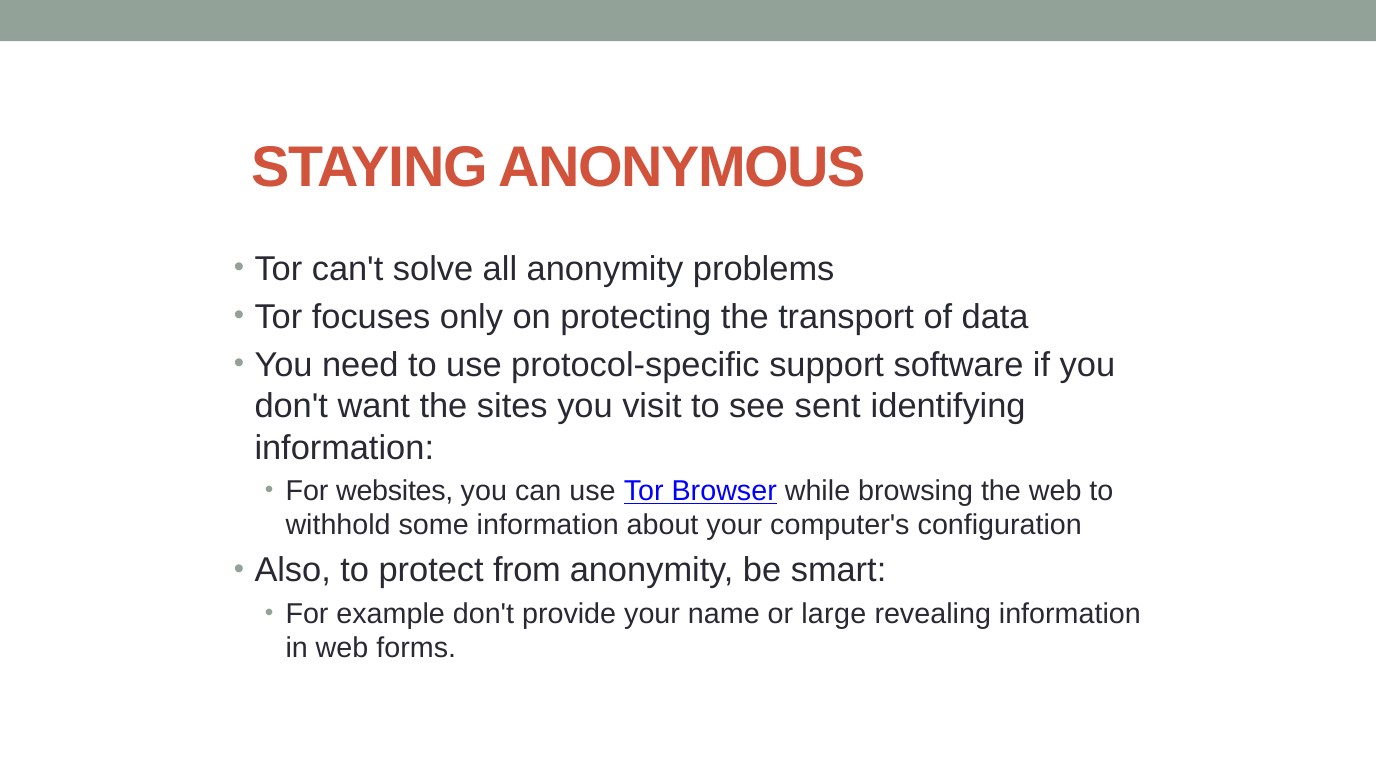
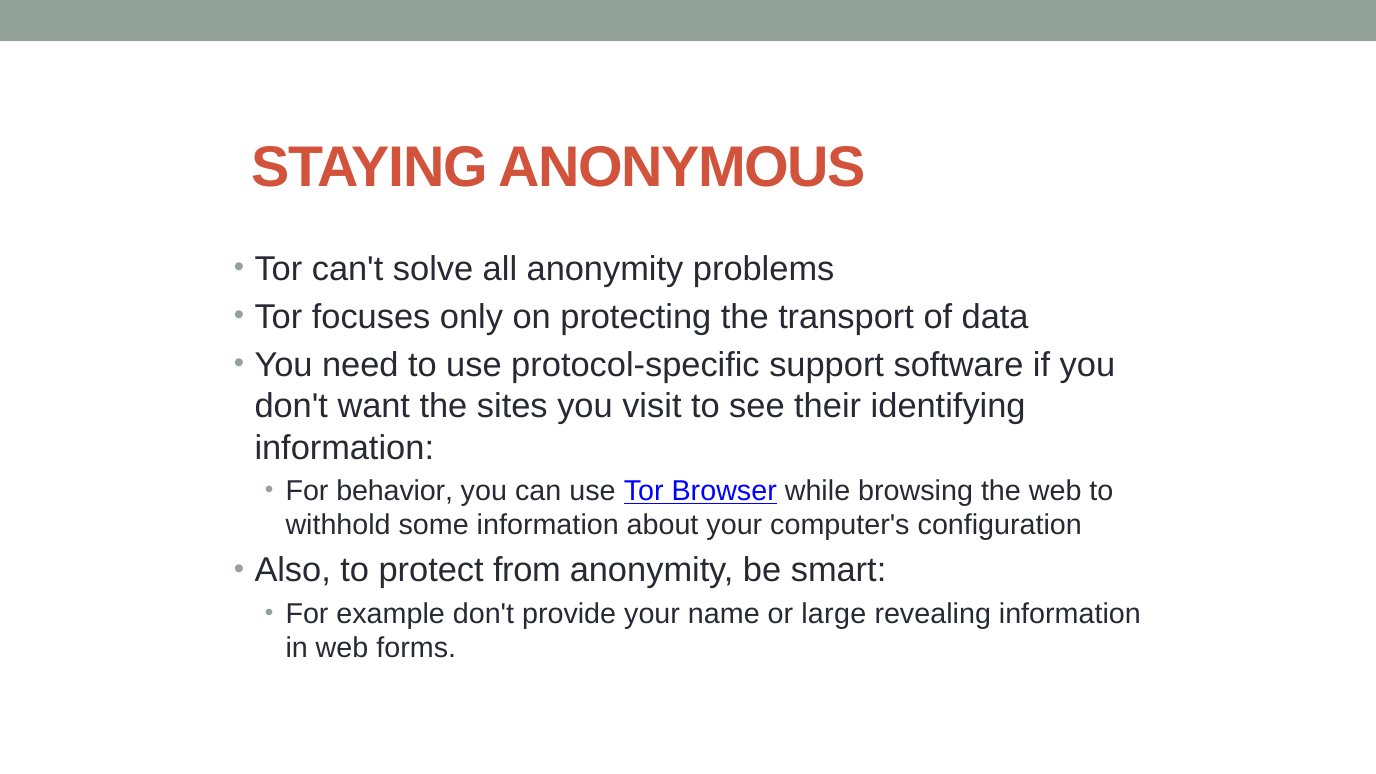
sent: sent -> their
websites: websites -> behavior
